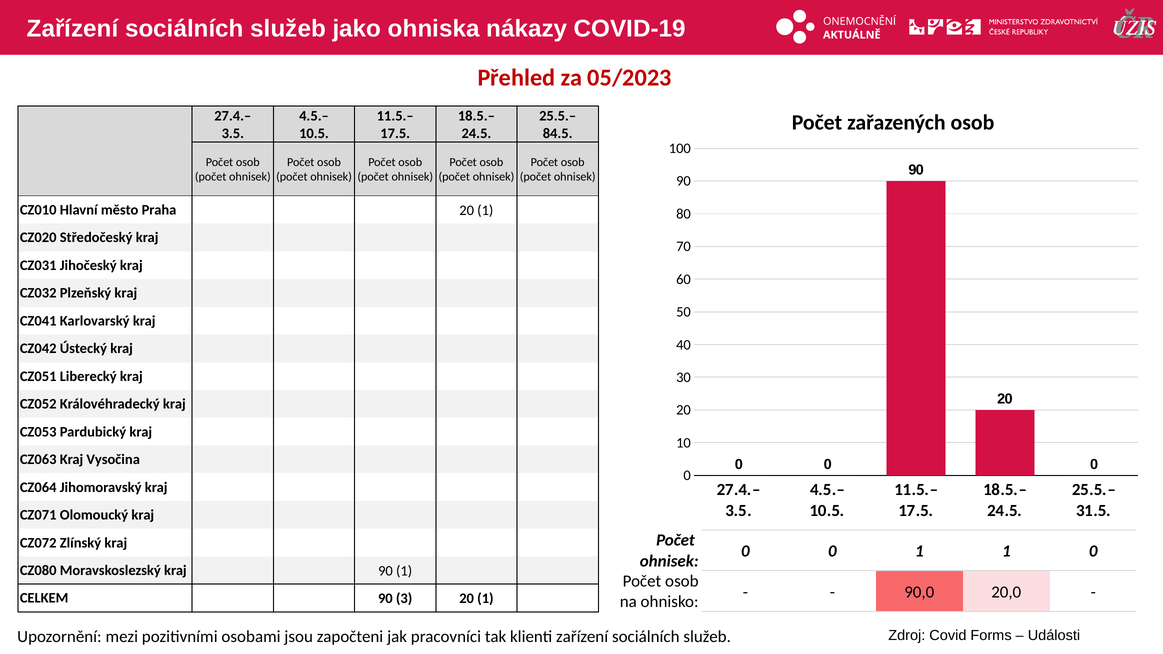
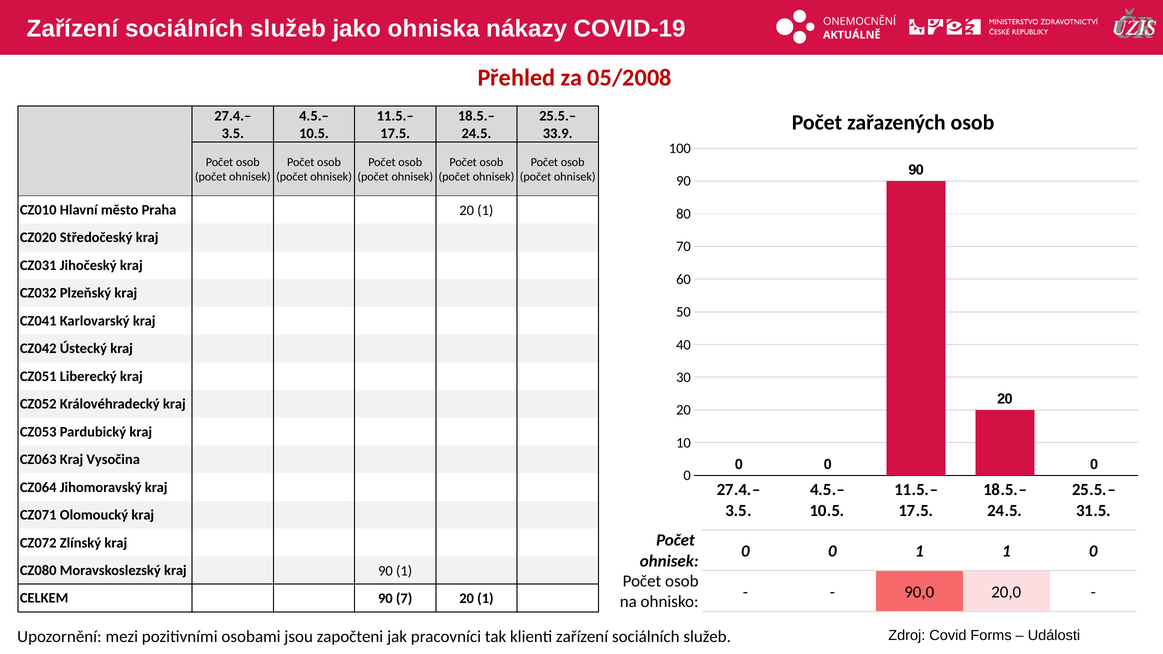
05/2023: 05/2023 -> 05/2008
84.5: 84.5 -> 33.9
3: 3 -> 7
